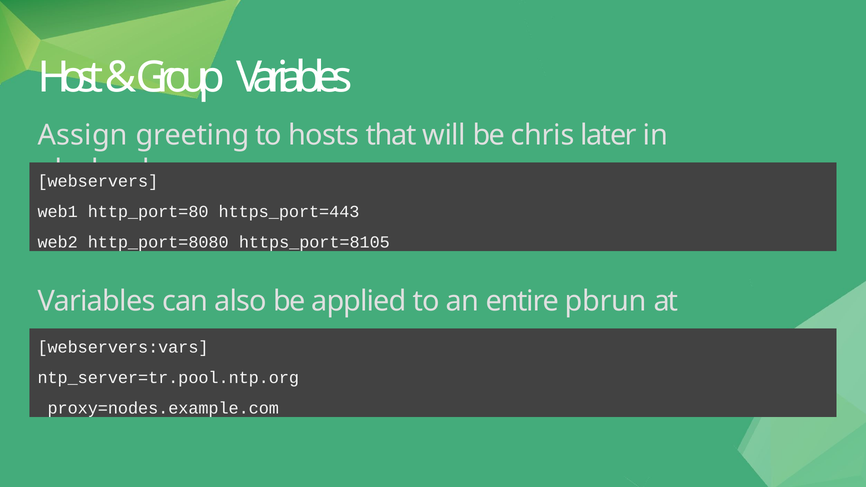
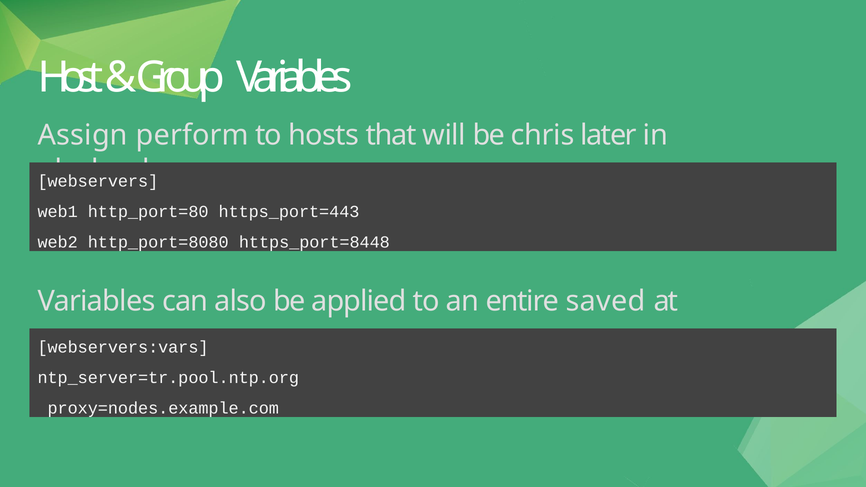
greeting: greeting -> perform
https_port=8105: https_port=8105 -> https_port=8448
pbrun: pbrun -> saved
